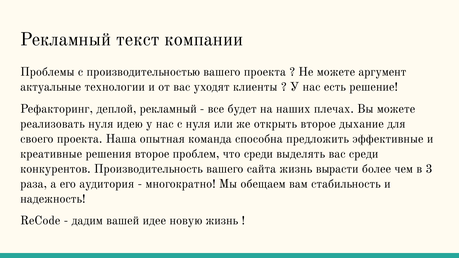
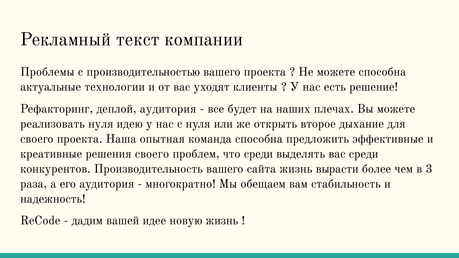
можете аргумент: аргумент -> способна
деплой рекламный: рекламный -> аудитория
решения второе: второе -> своего
